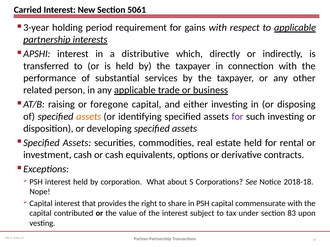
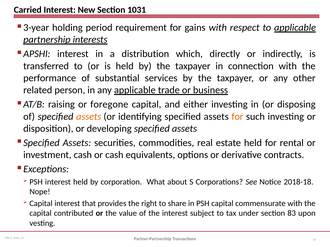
5061: 5061 -> 1031
distributive: distributive -> distribution
for at (237, 117) colour: purple -> orange
